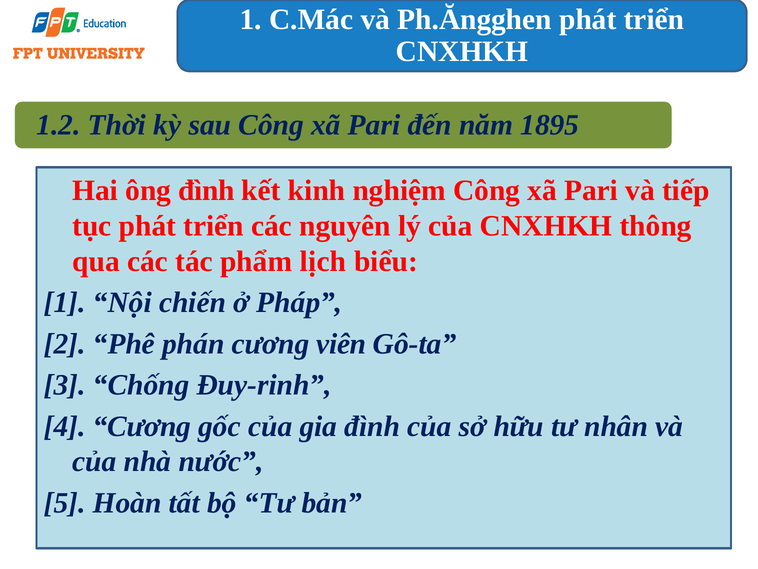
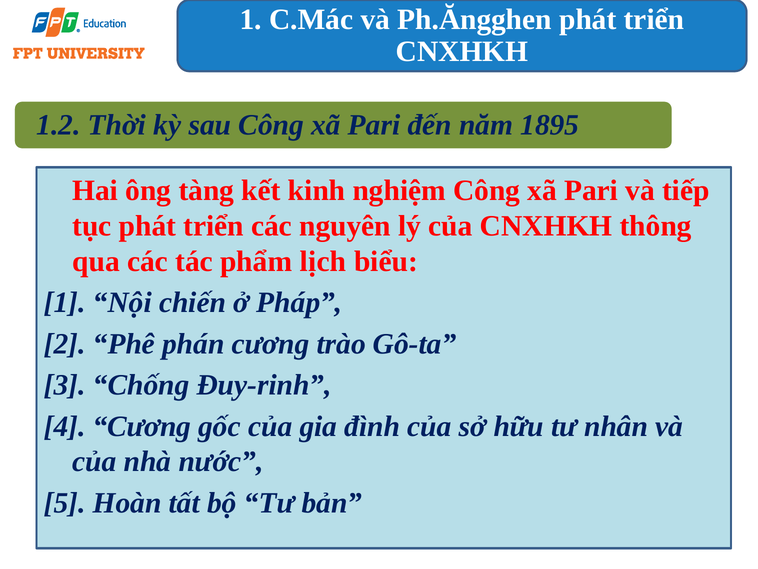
ông đình: đình -> tàng
viên: viên -> trào
